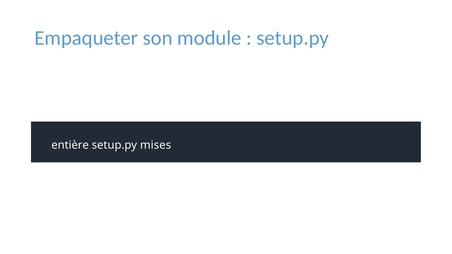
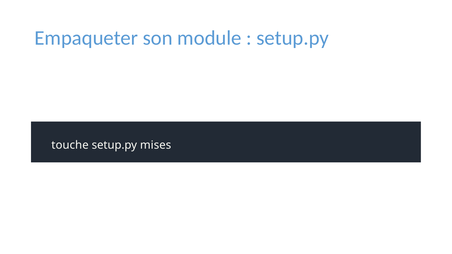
entière: entière -> touche
